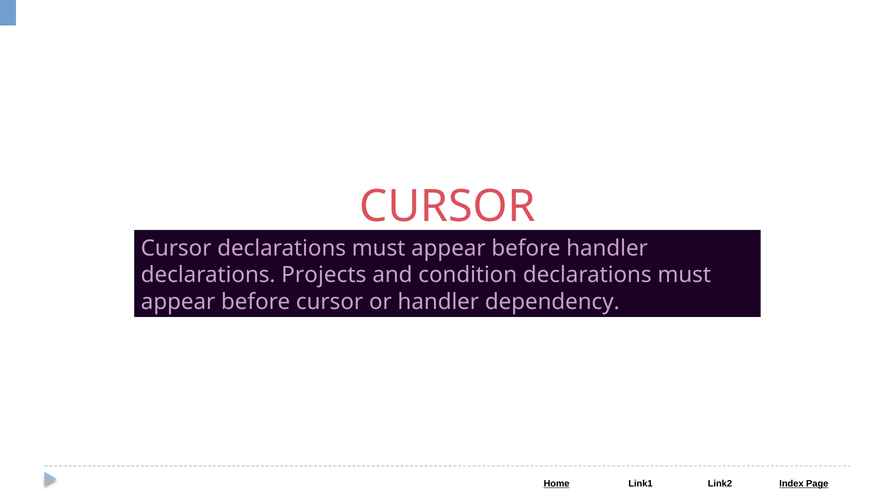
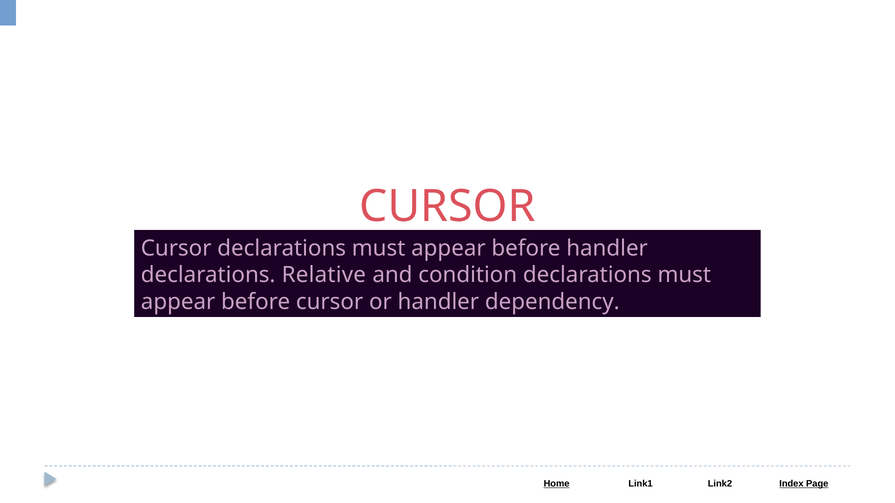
Projects: Projects -> Relative
